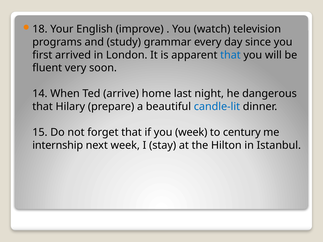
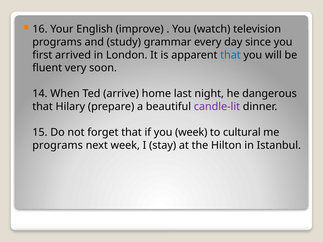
18: 18 -> 16
candle-lit colour: blue -> purple
century: century -> cultural
internship at (58, 145): internship -> programs
